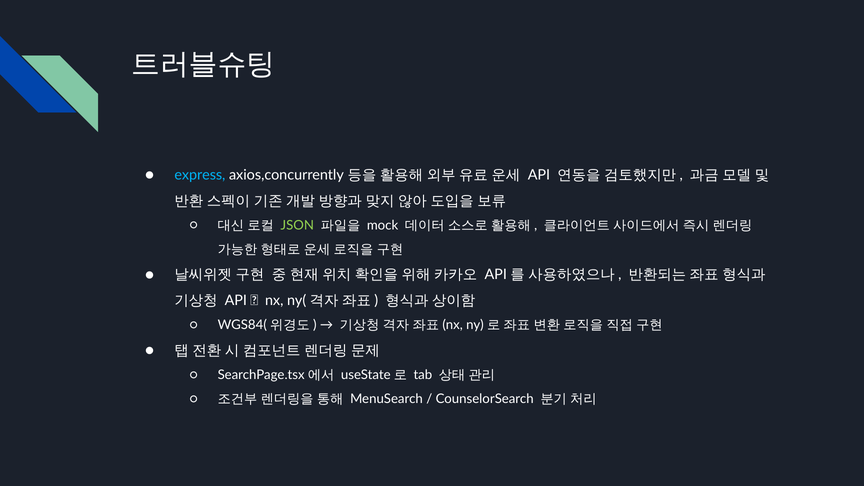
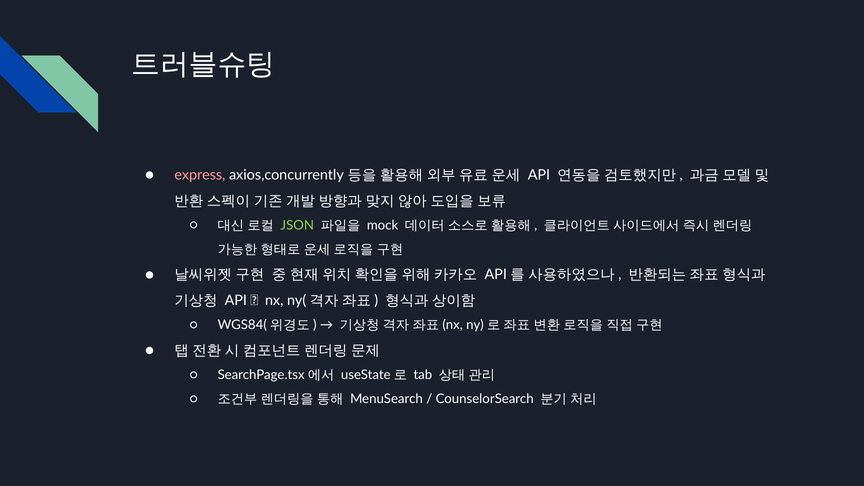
express colour: light blue -> pink
